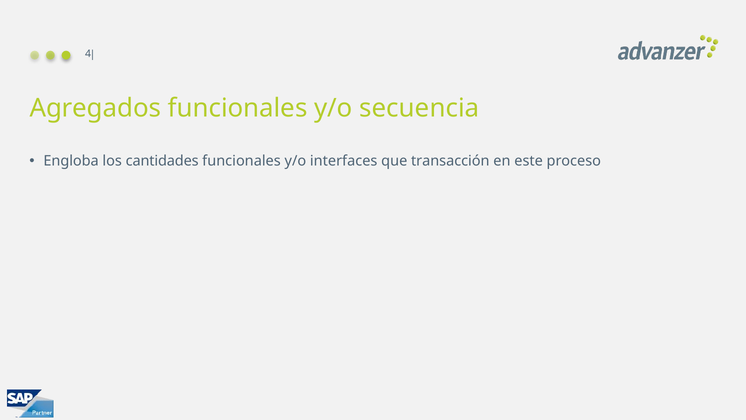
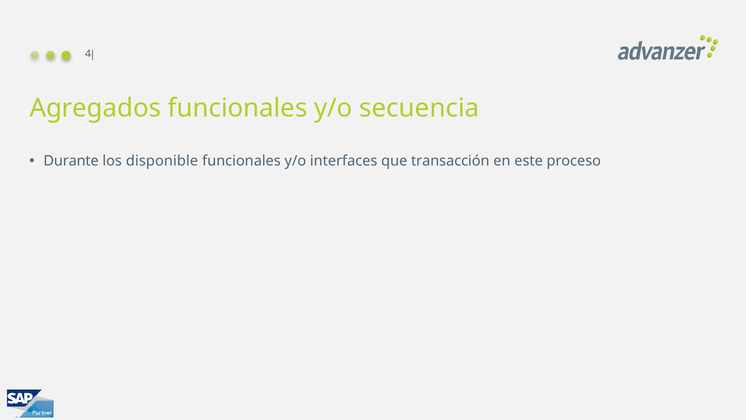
Engloba: Engloba -> Durante
cantidades: cantidades -> disponible
